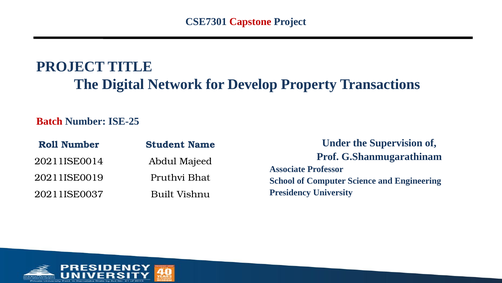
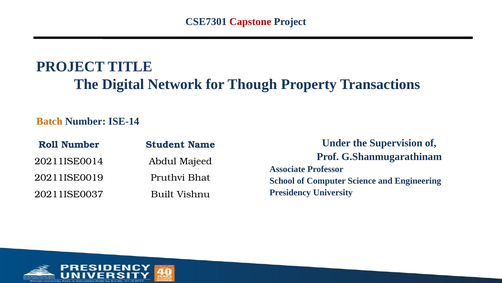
Develop: Develop -> Though
Batch colour: red -> orange
ISE-25: ISE-25 -> ISE-14
